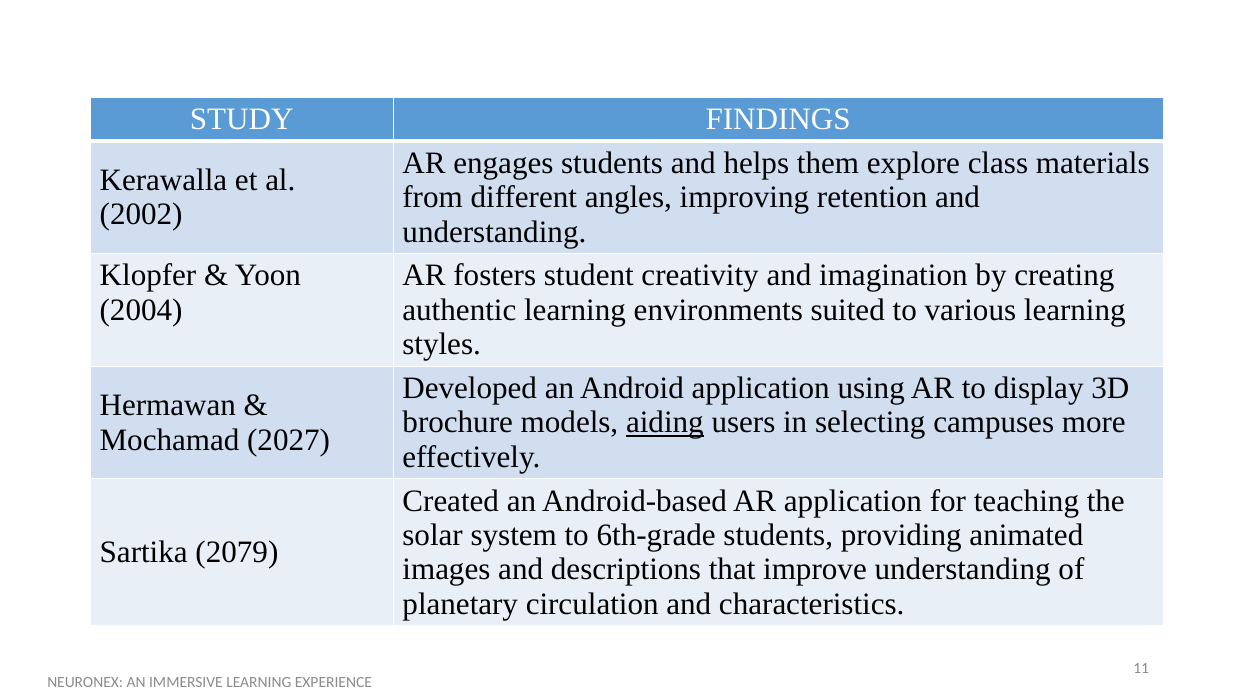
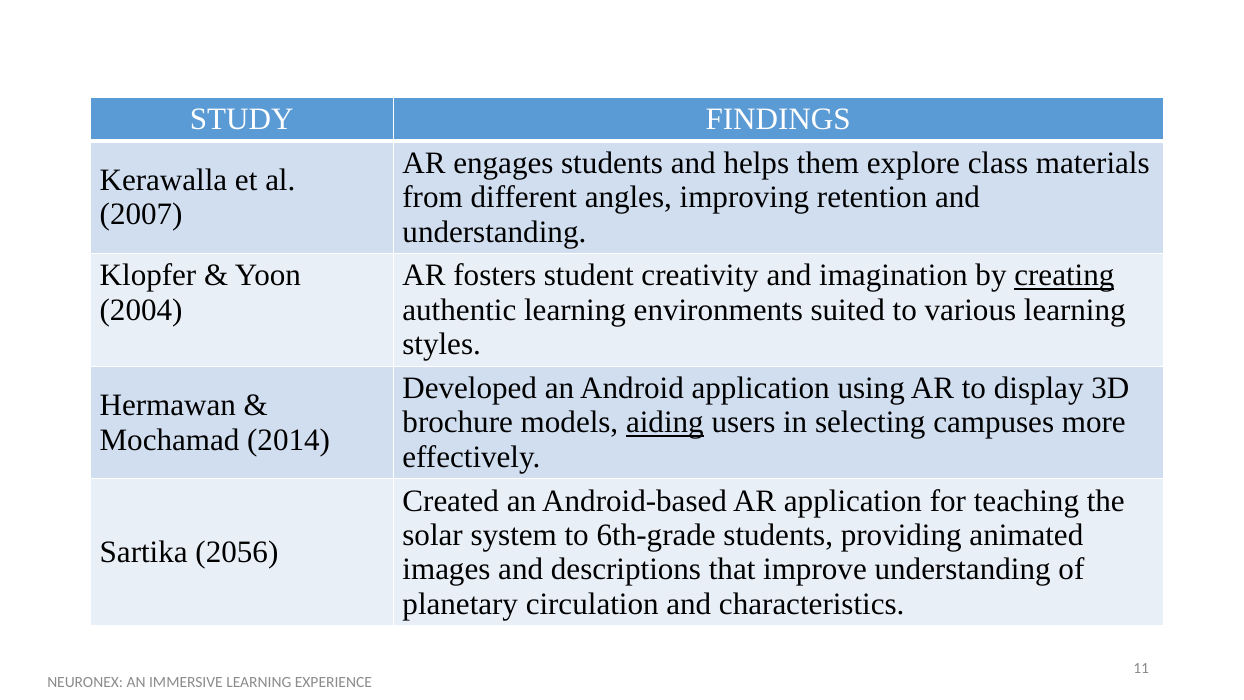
2002: 2002 -> 2007
creating underline: none -> present
2027: 2027 -> 2014
2079: 2079 -> 2056
